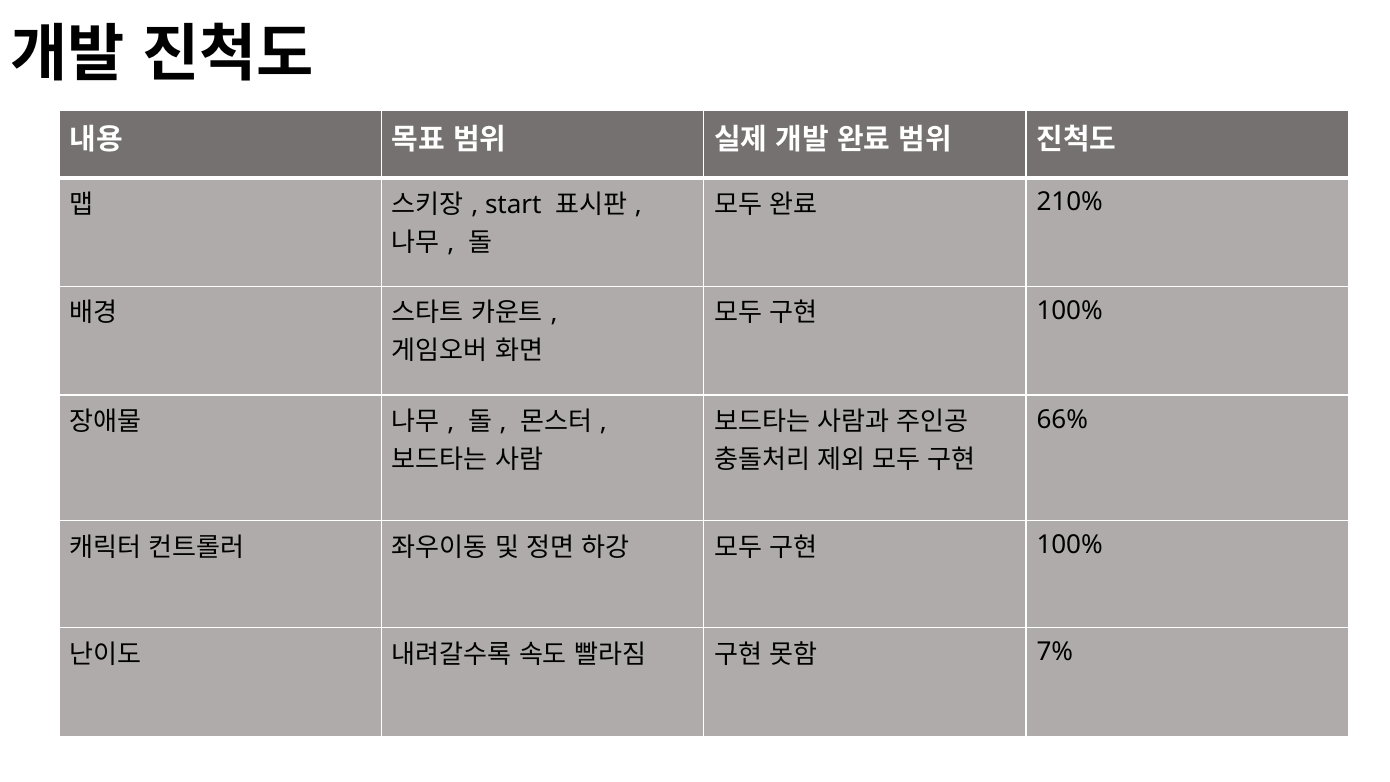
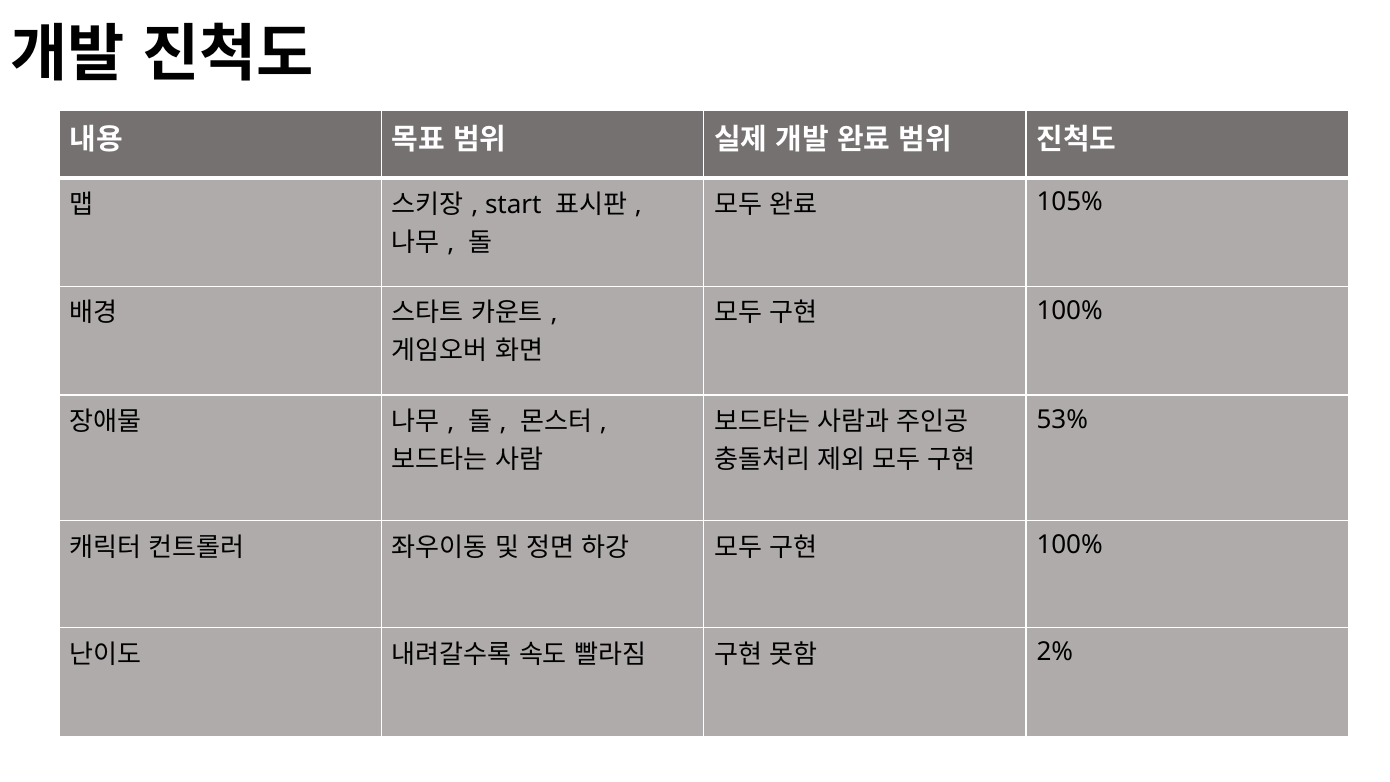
210%: 210% -> 105%
66%: 66% -> 53%
7%: 7% -> 2%
